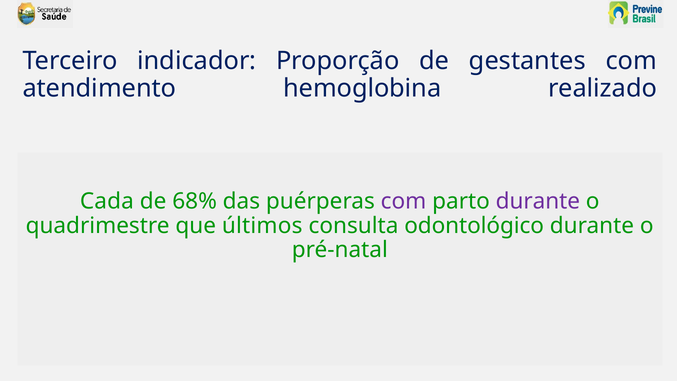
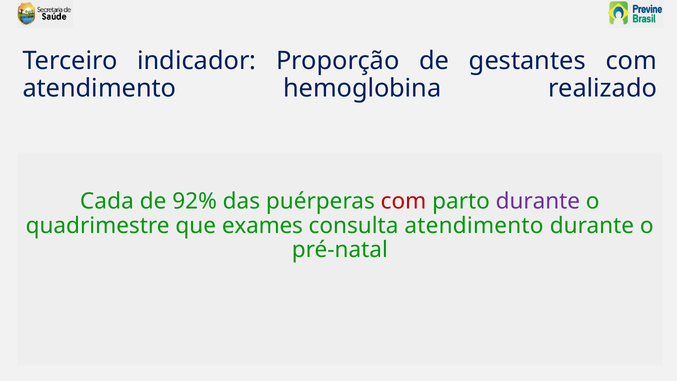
68%: 68% -> 92%
com at (404, 201) colour: purple -> red
últimos: últimos -> exames
consulta odontológico: odontológico -> atendimento
